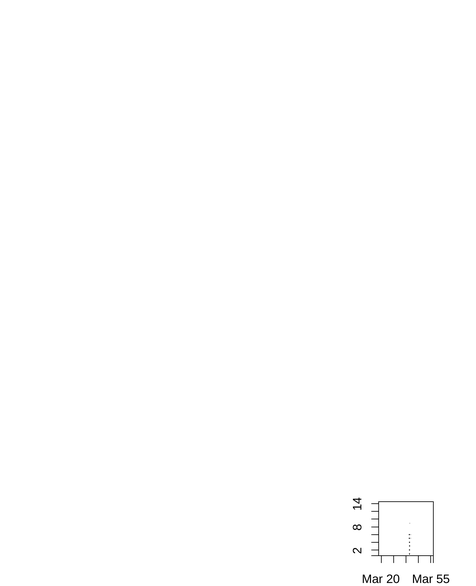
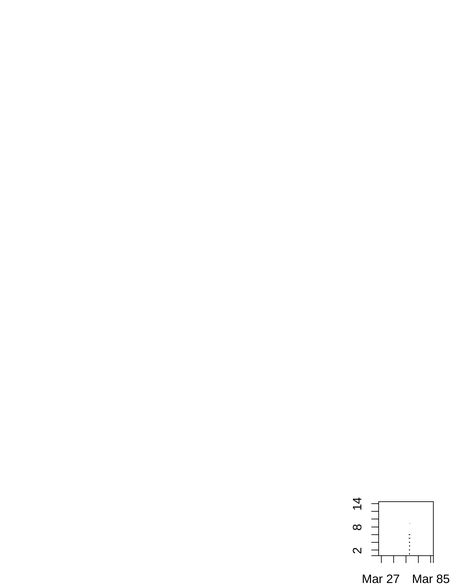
20: 20 -> 27
55: 55 -> 85
